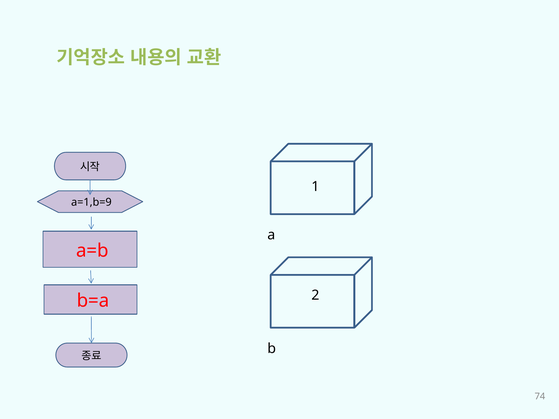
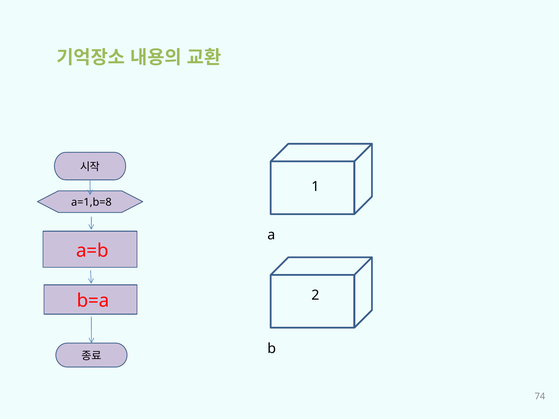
a=1,b=9: a=1,b=9 -> a=1,b=8
